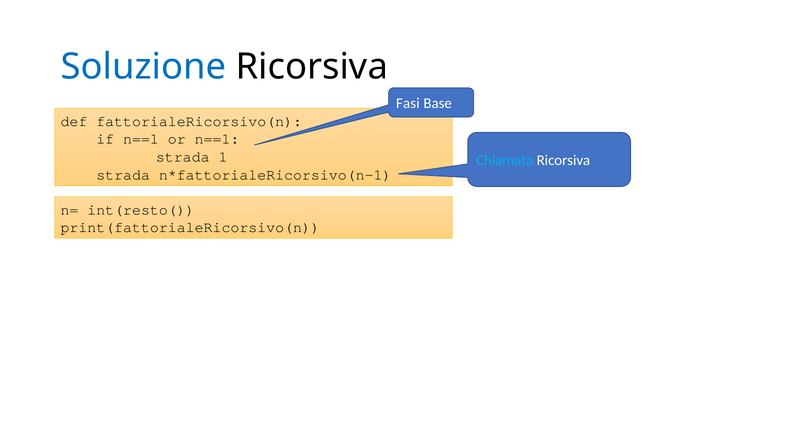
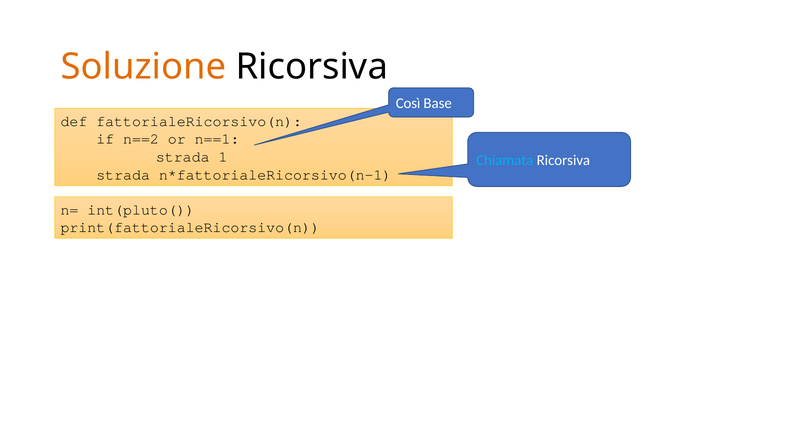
Soluzione colour: blue -> orange
Fasi: Fasi -> Così
if n==1: n==1 -> n==2
int(resto(: int(resto( -> int(pluto(
